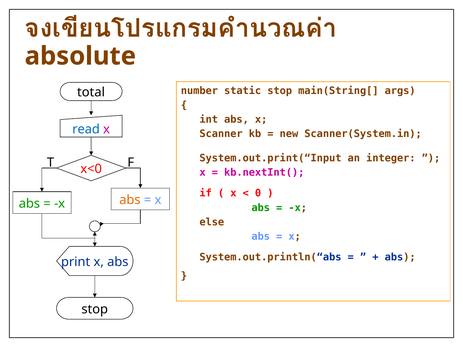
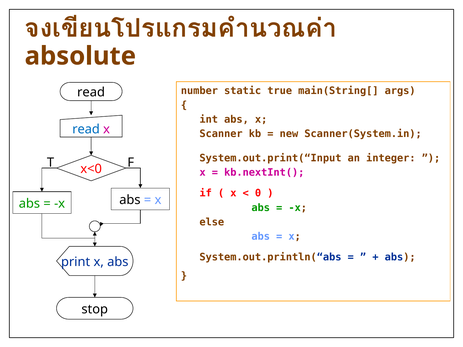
static stop: stop -> true
total at (91, 92): total -> read
abs at (130, 200) colour: orange -> black
